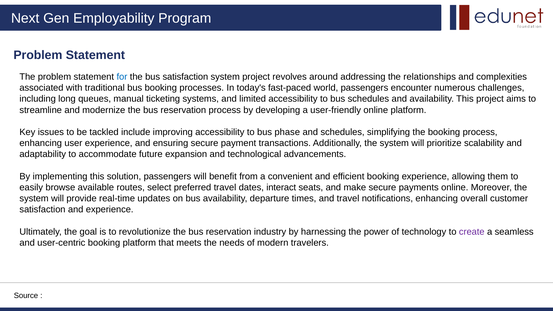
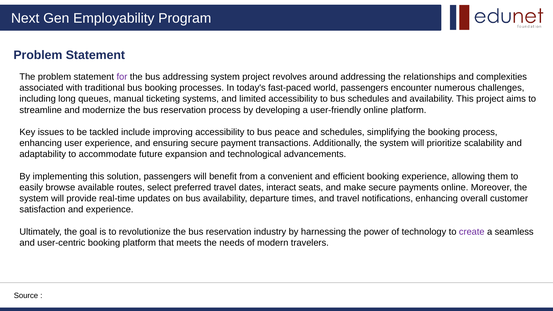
for colour: blue -> purple
bus satisfaction: satisfaction -> addressing
phase: phase -> peace
